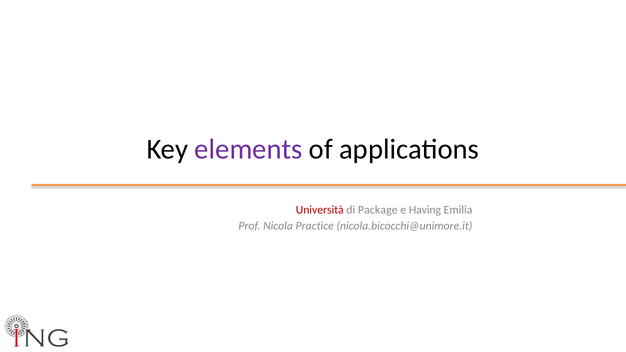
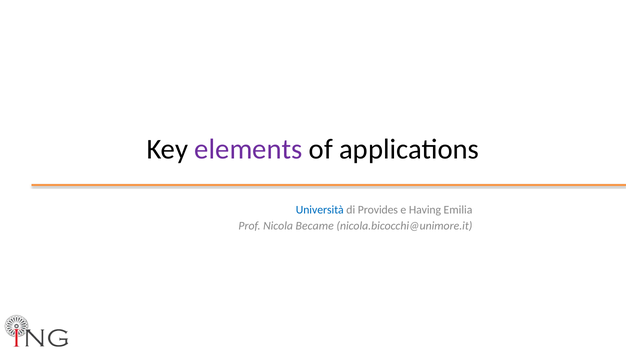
Università colour: red -> blue
Package: Package -> Provides
Practice: Practice -> Became
